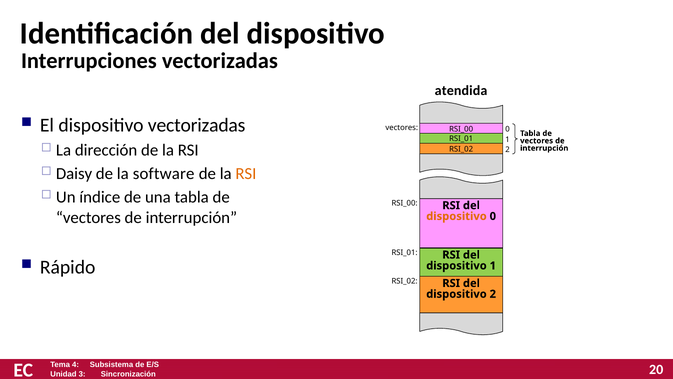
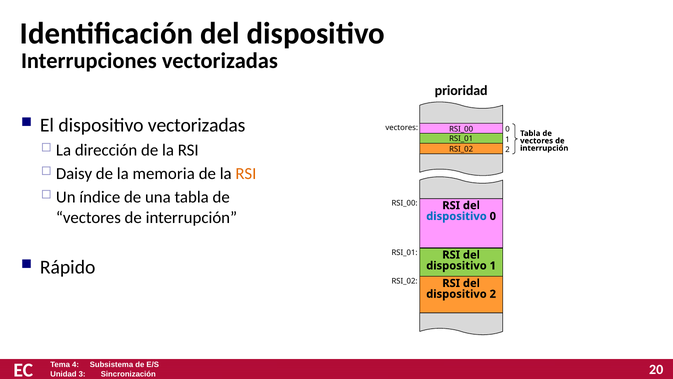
atendida: atendida -> prioridad
software: software -> memoria
dispositivo at (456, 216) colour: orange -> blue
